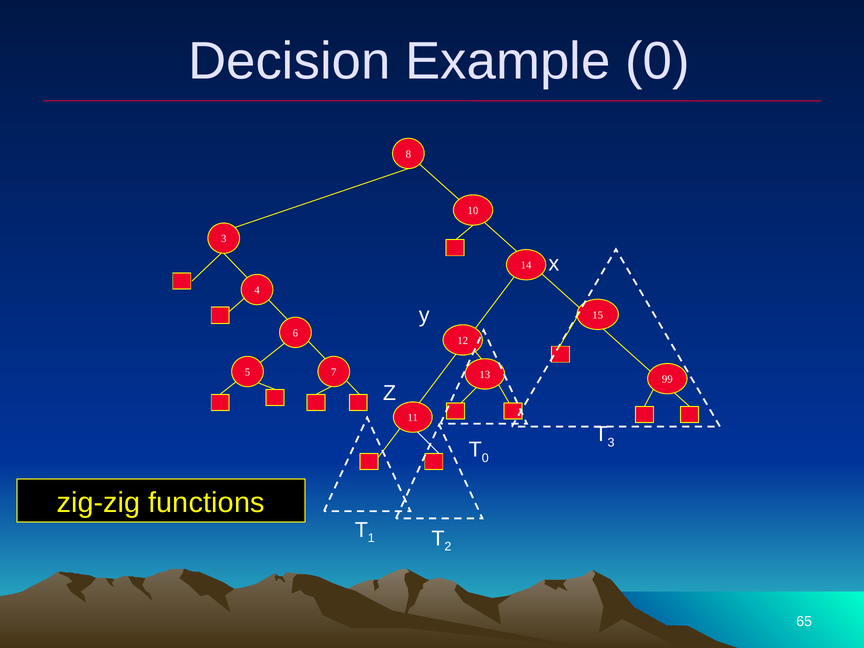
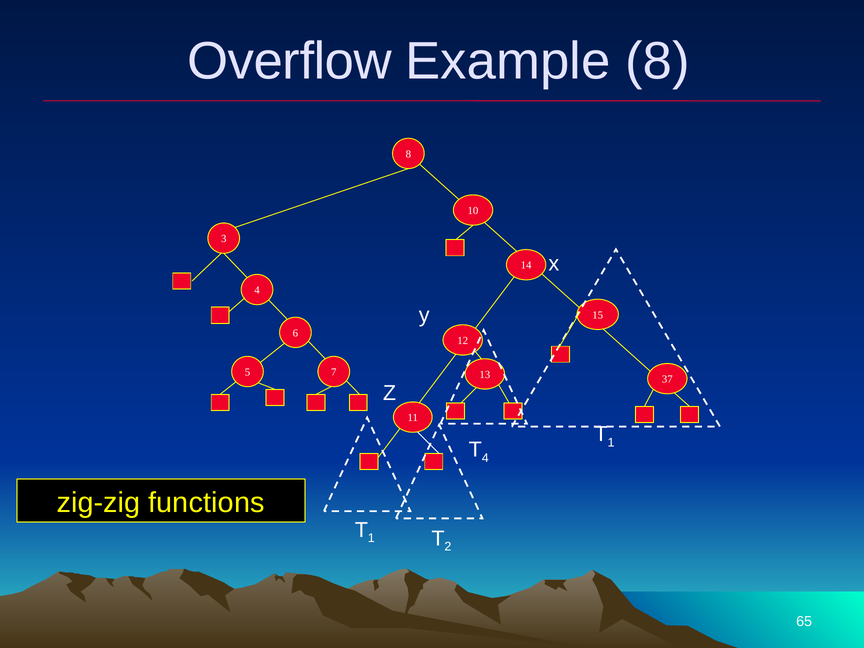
Decision: Decision -> Overflow
Example 0: 0 -> 8
99: 99 -> 37
3 at (611, 443): 3 -> 1
0 at (485, 458): 0 -> 4
